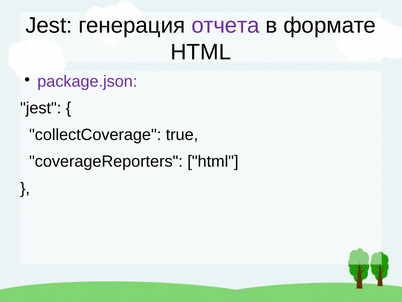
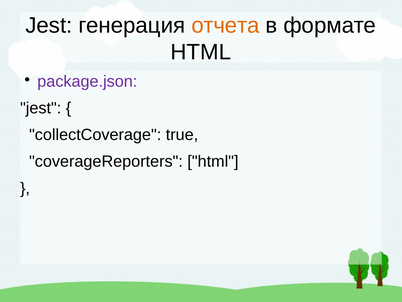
отчета colour: purple -> orange
